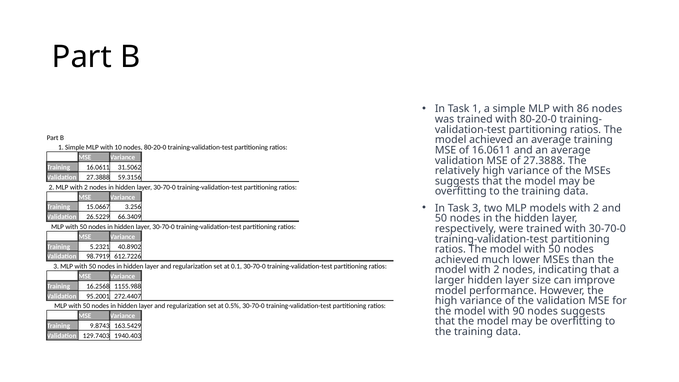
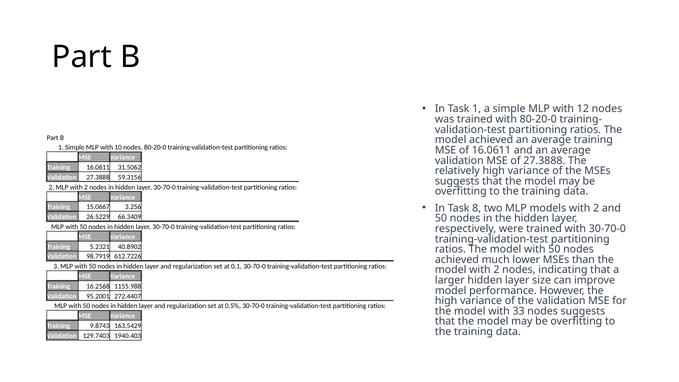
86: 86 -> 12
Task 3: 3 -> 8
90: 90 -> 33
